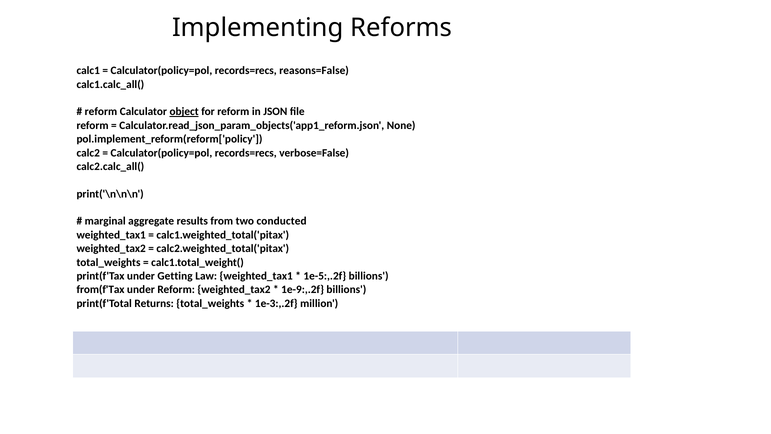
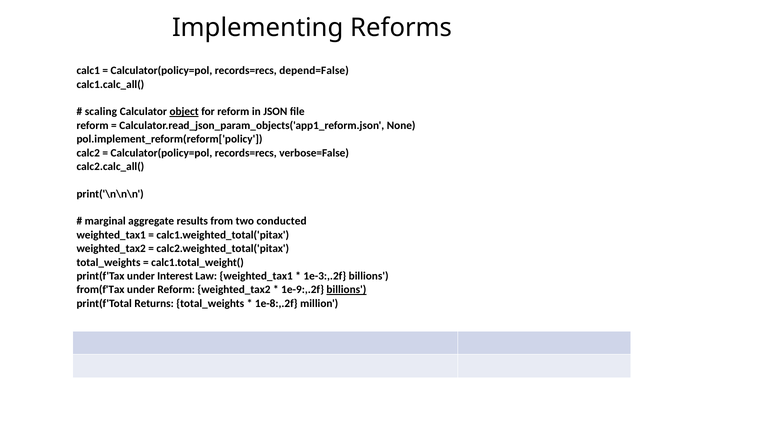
reasons=False: reasons=False -> depend=False
reform at (101, 112): reform -> scaling
Getting: Getting -> Interest
1e-5:,.2f: 1e-5:,.2f -> 1e-3:,.2f
billions at (346, 290) underline: none -> present
1e-3:,.2f: 1e-3:,.2f -> 1e-8:,.2f
